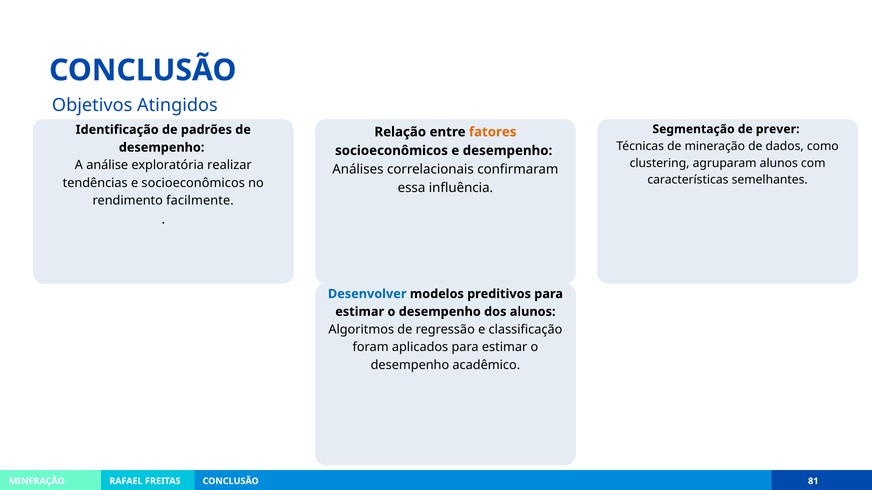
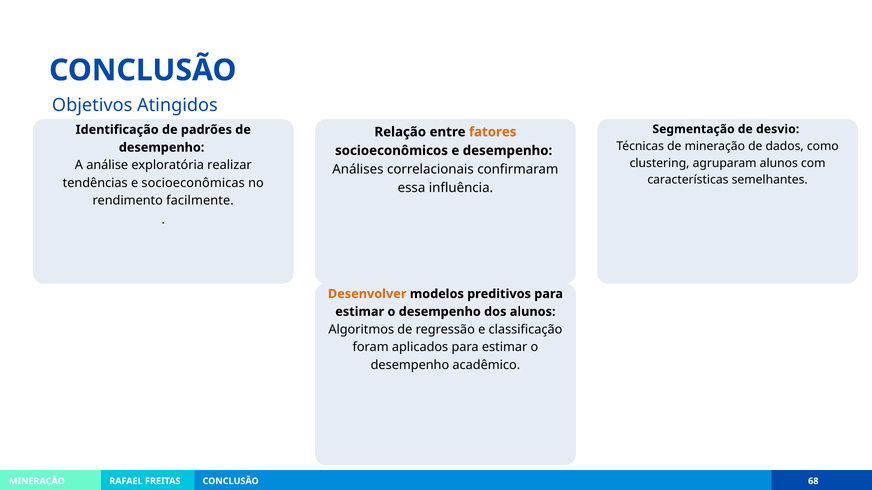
prever: prever -> desvio
e socioeconômicos: socioeconômicos -> socioeconômicas
Desenvolver colour: blue -> orange
81: 81 -> 68
